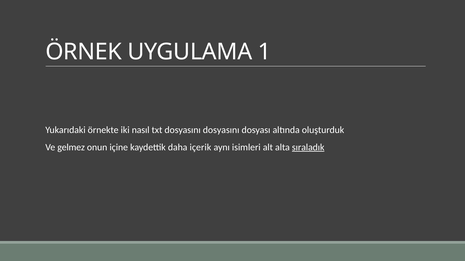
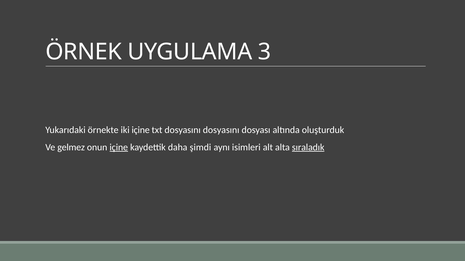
1: 1 -> 3
iki nasıl: nasıl -> içine
içine at (119, 147) underline: none -> present
içerik: içerik -> şimdi
